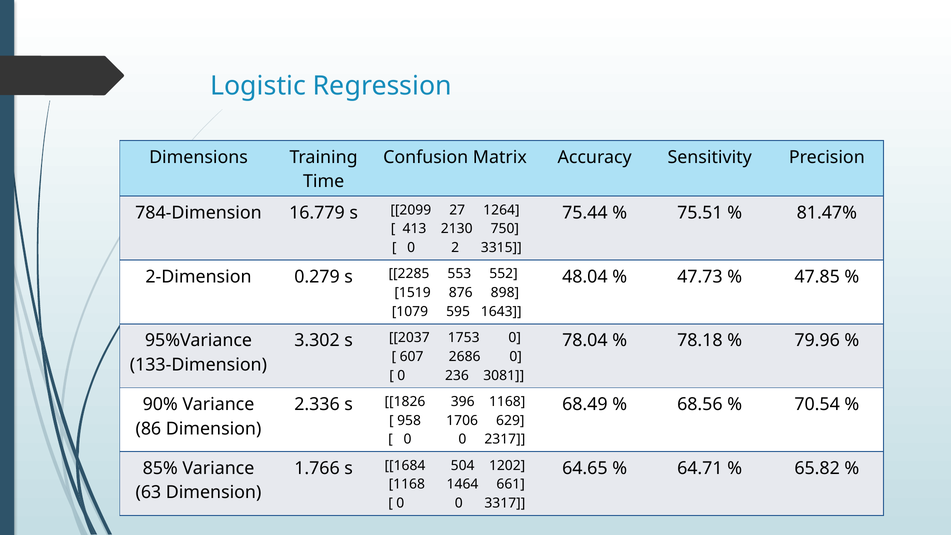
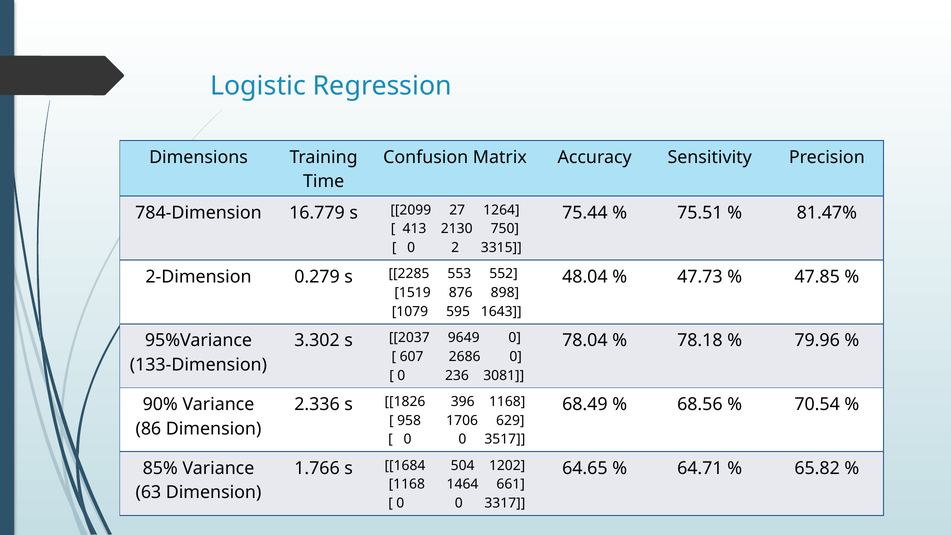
1753: 1753 -> 9649
2317: 2317 -> 3517
